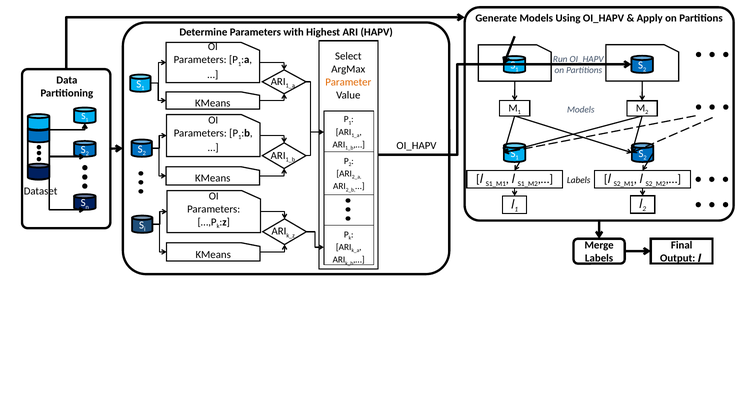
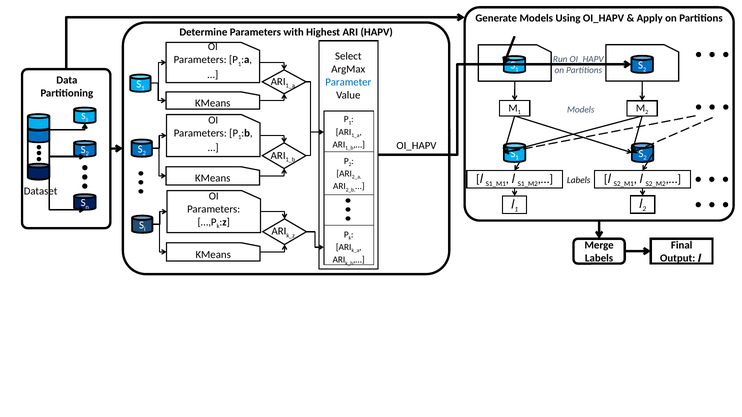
Parameter colour: orange -> blue
